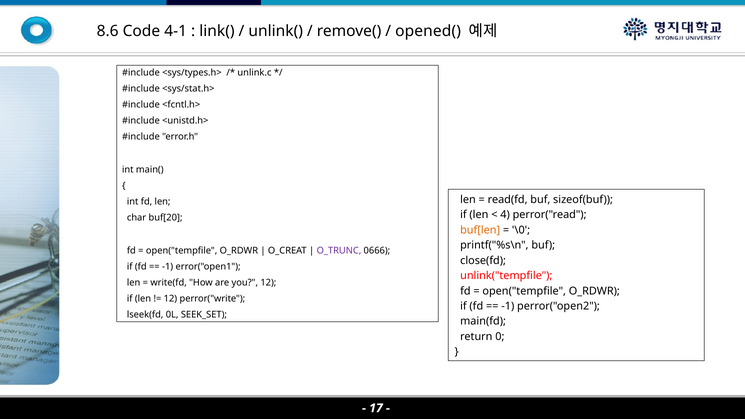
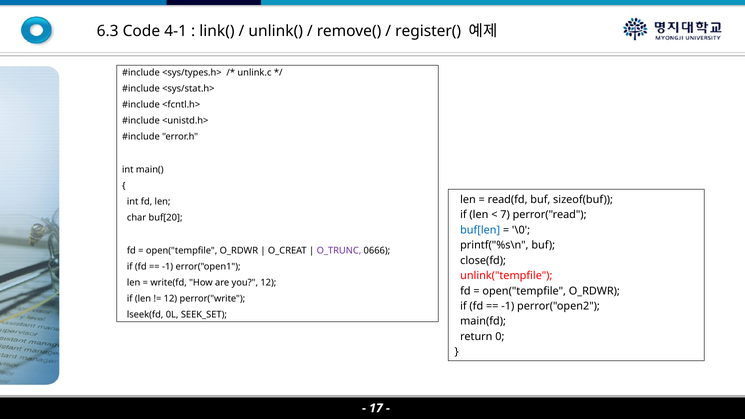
8.6: 8.6 -> 6.3
opened(: opened( -> register(
4: 4 -> 7
buf[len colour: orange -> blue
